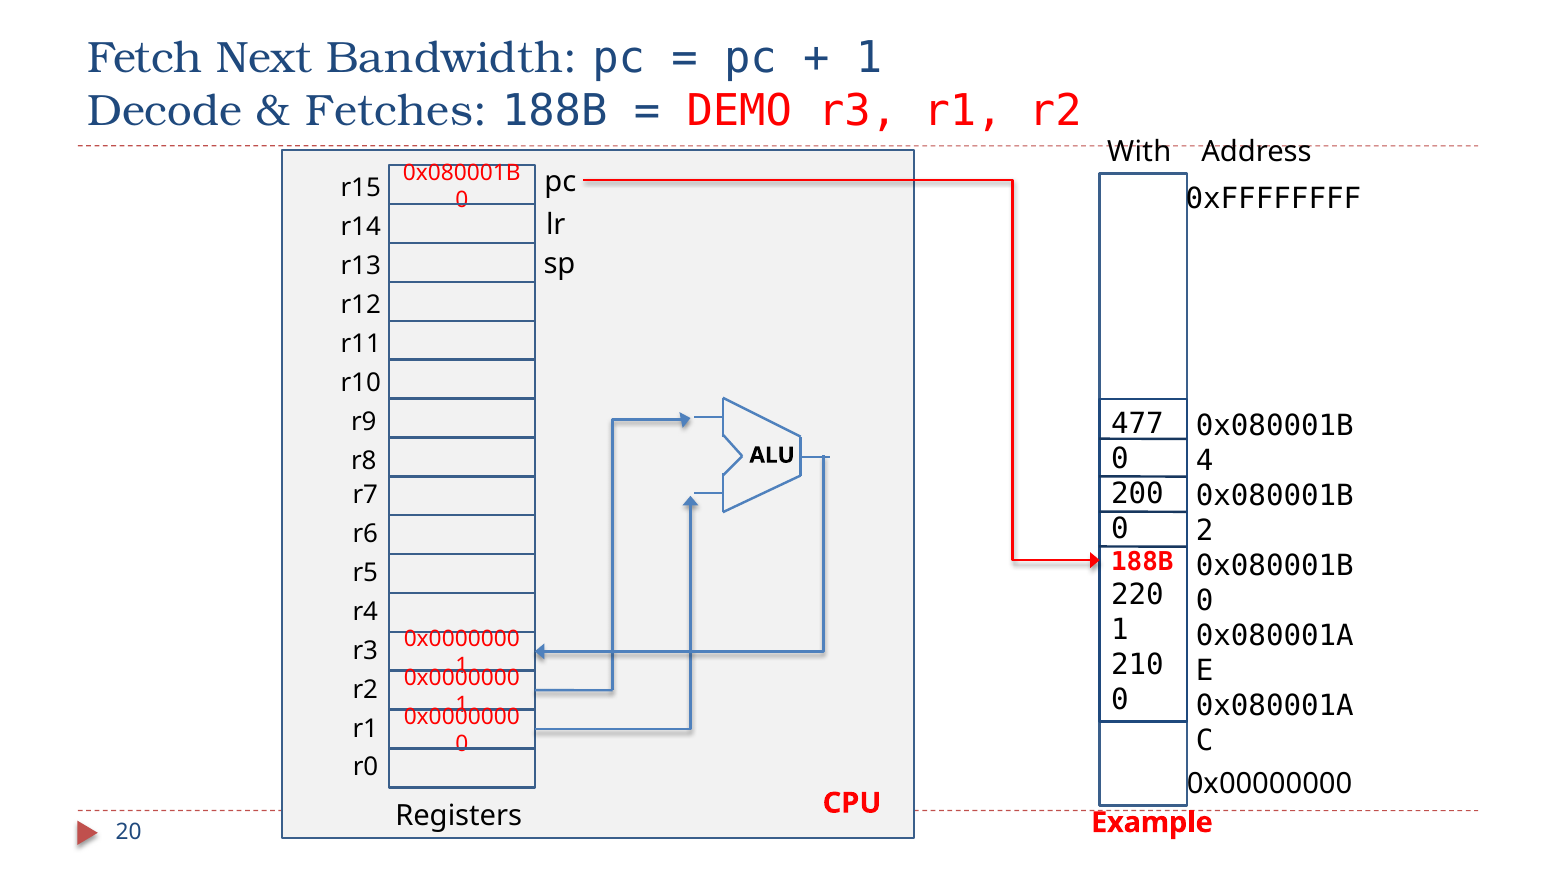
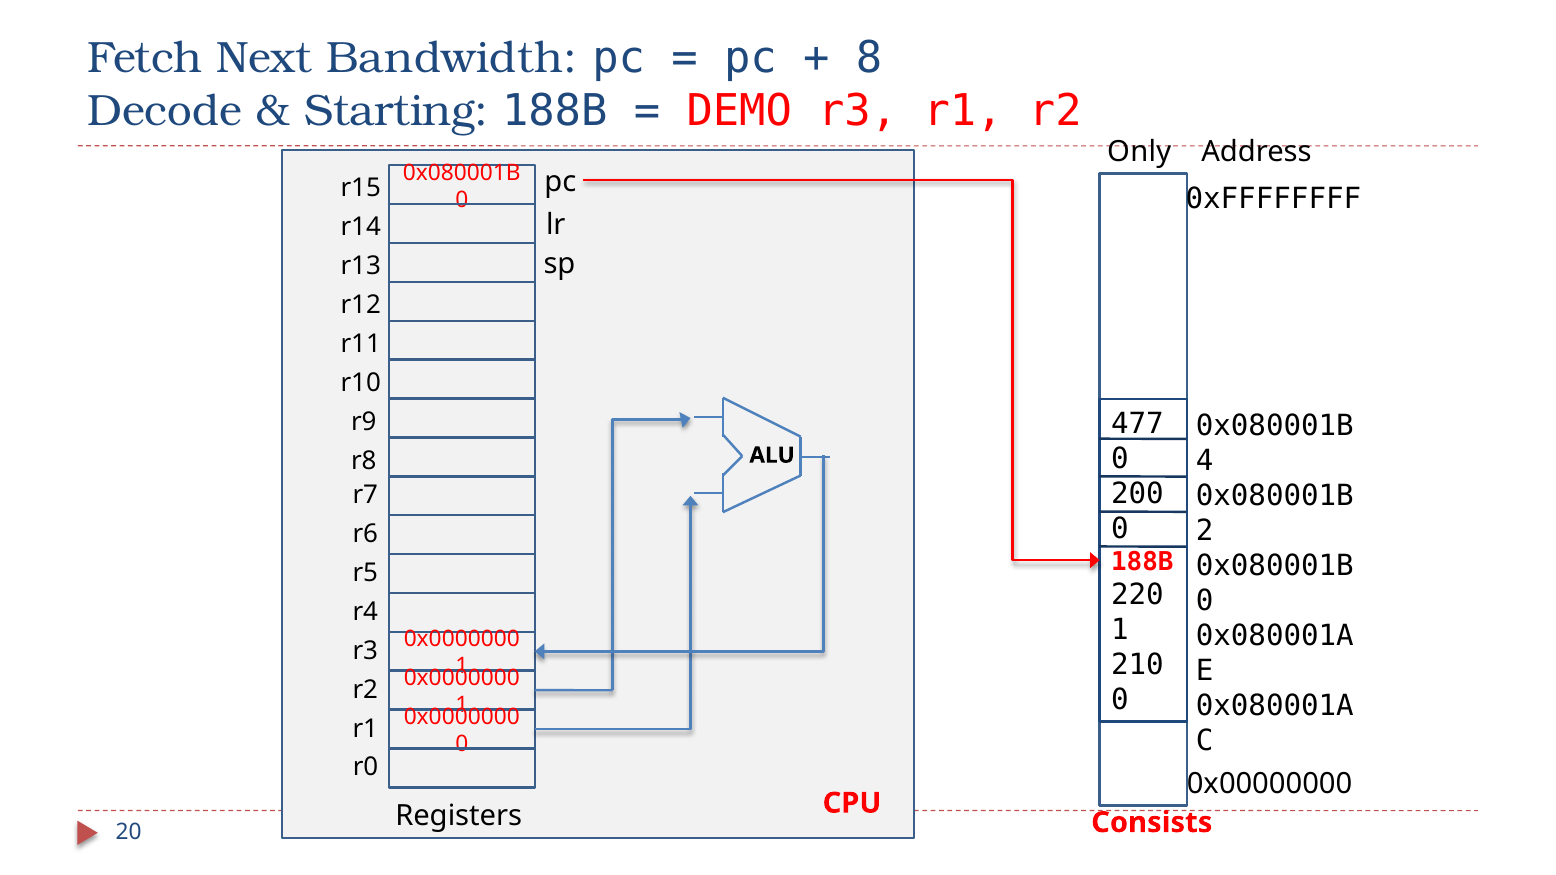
1 at (869, 58): 1 -> 8
Fetches: Fetches -> Starting
With: With -> Only
Example: Example -> Consists
